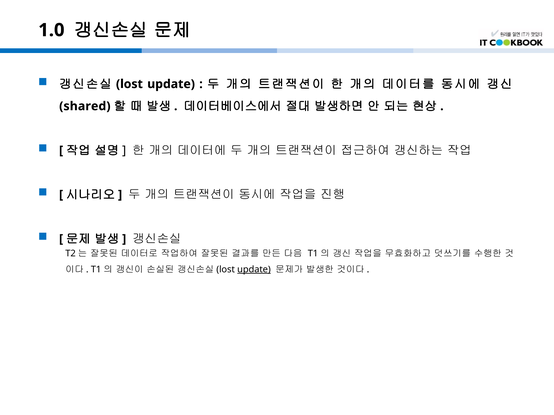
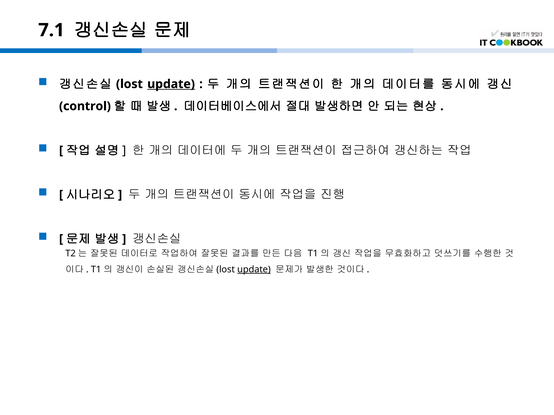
1.0: 1.0 -> 7.1
update at (171, 84) underline: none -> present
shared: shared -> control
